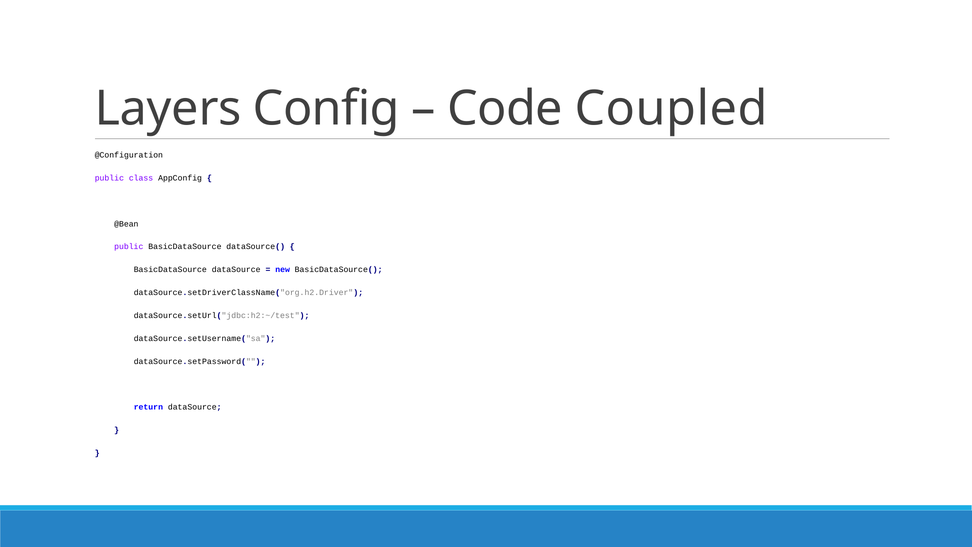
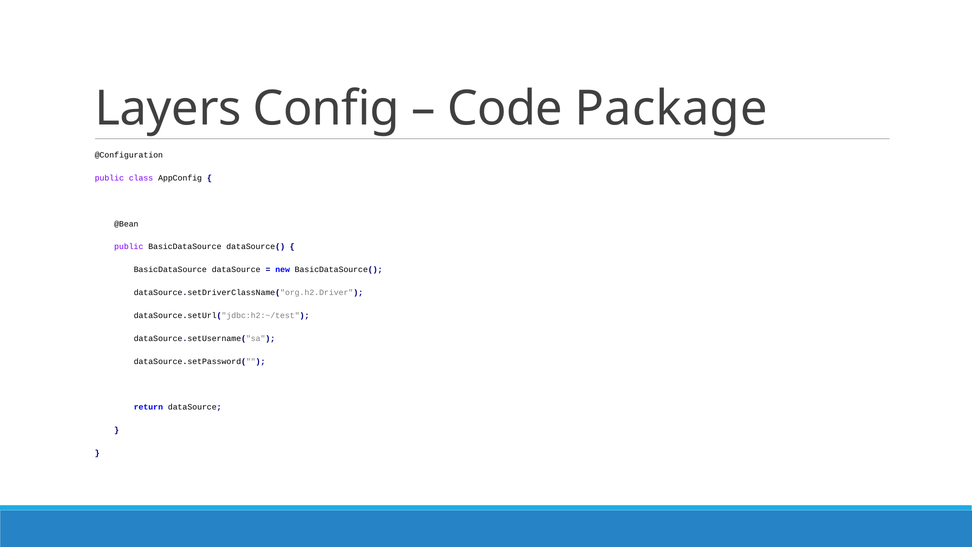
Coupled: Coupled -> Package
